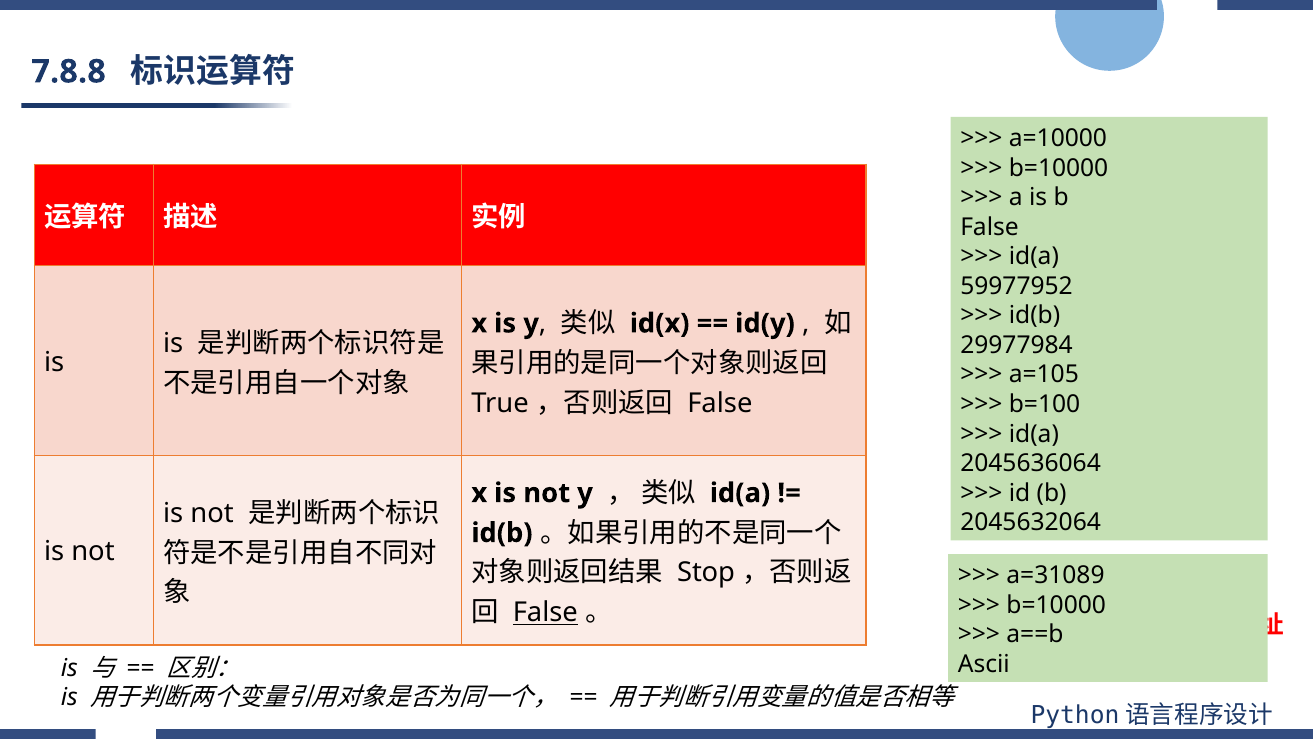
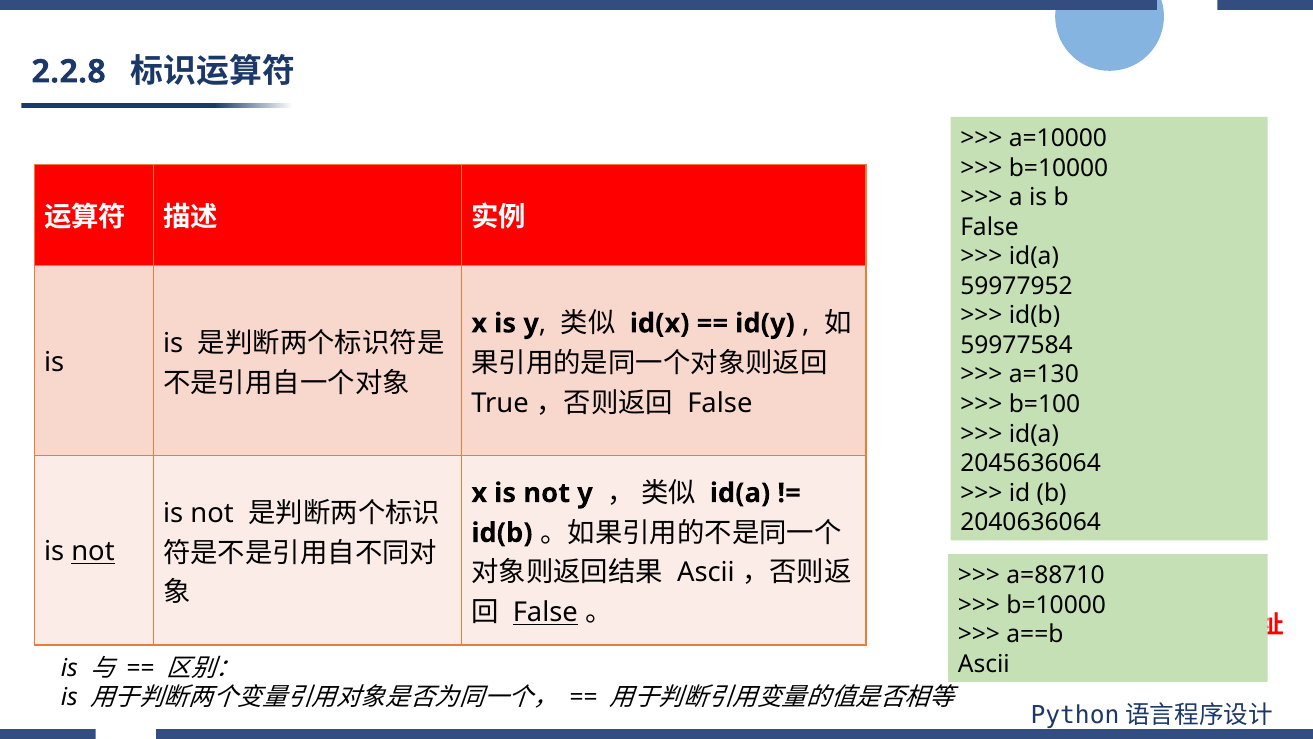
7.8.8: 7.8.8 -> 2.2.8
29977984: 29977984 -> 59977584
a=105: a=105 -> a=130
2045632064: 2045632064 -> 2040636064
not at (93, 551) underline: none -> present
Stop at (706, 573): Stop -> Ascii
a=31089: a=31089 -> a=88710
